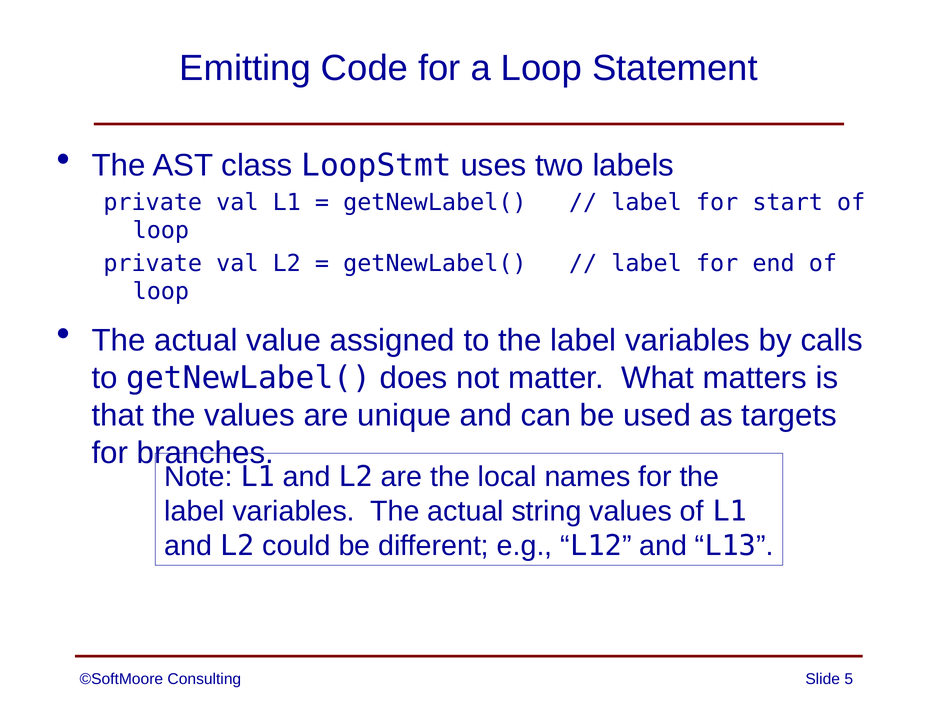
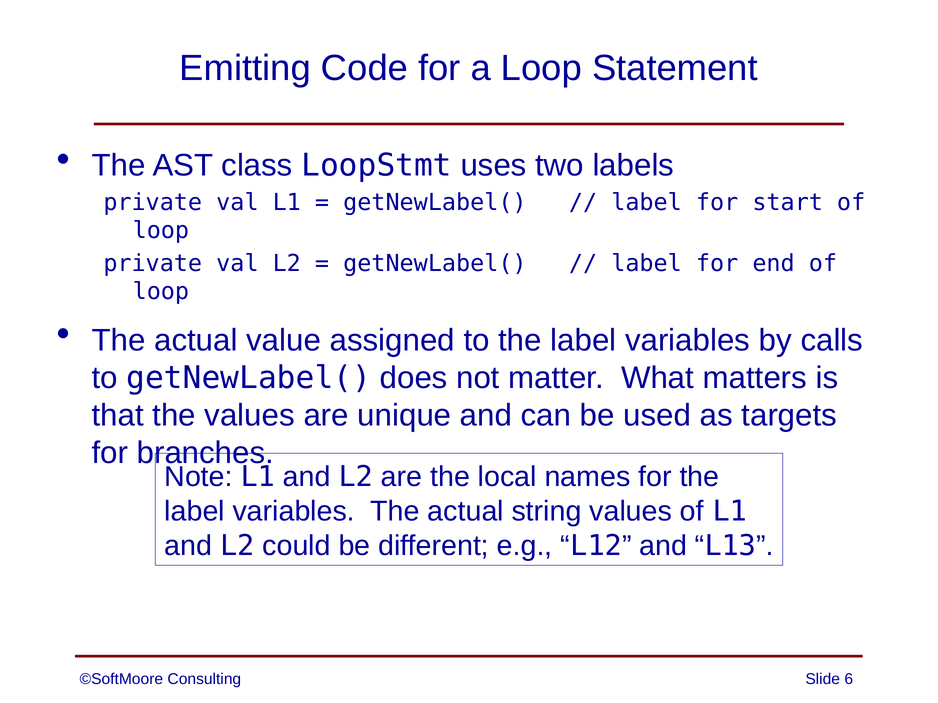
5: 5 -> 6
